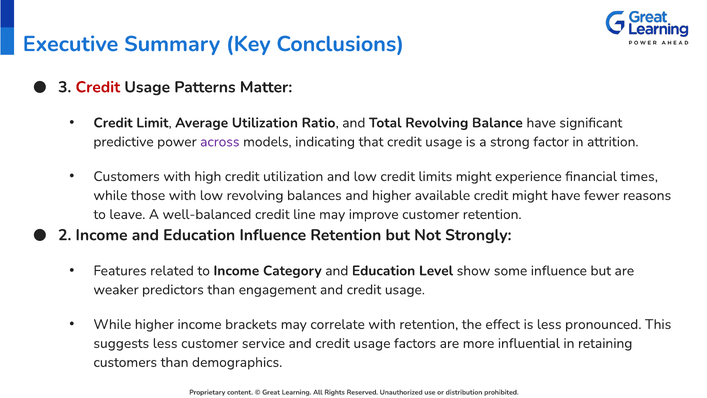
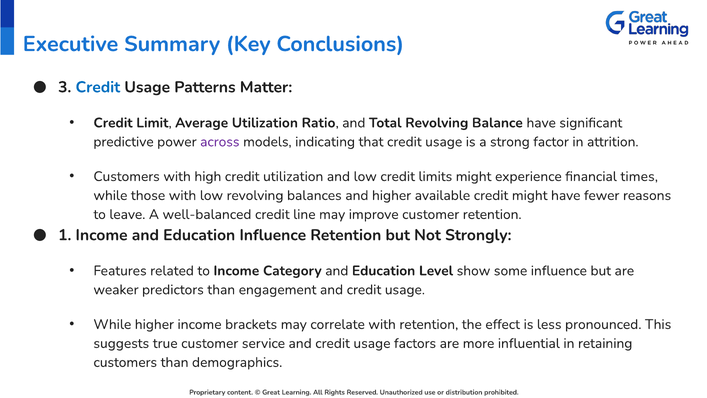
Credit at (98, 87) colour: red -> blue
2: 2 -> 1
suggests less: less -> true
